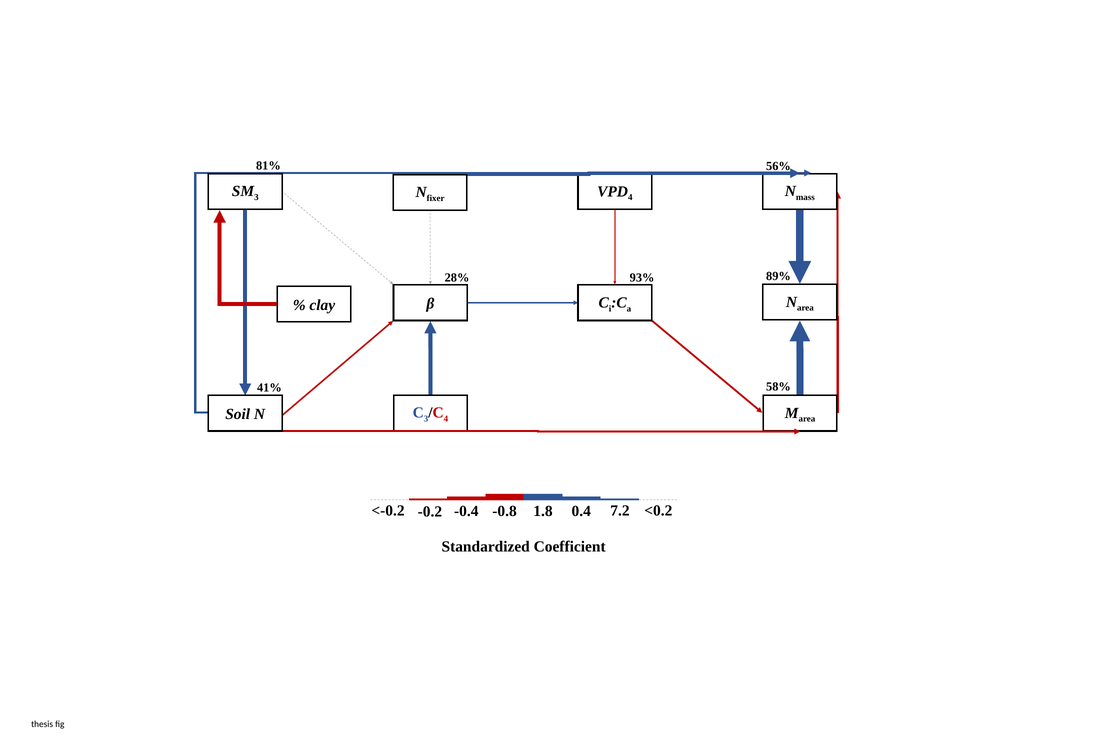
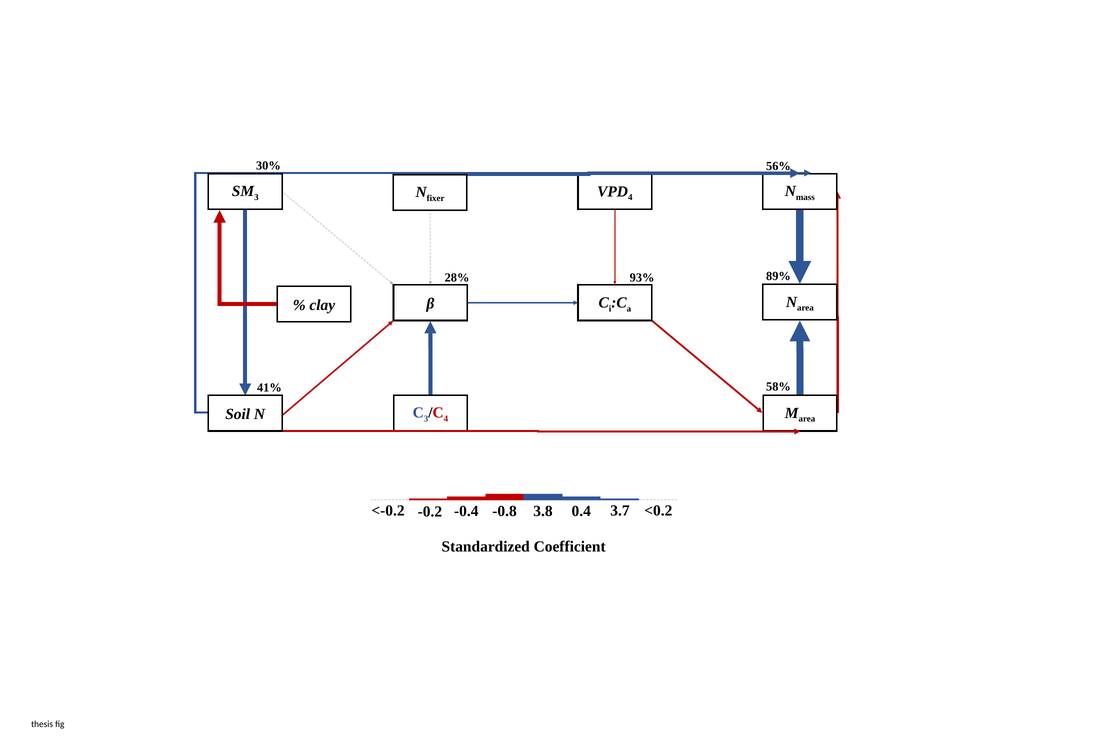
81%: 81% -> 30%
1.8: 1.8 -> 3.8
7.2: 7.2 -> 3.7
